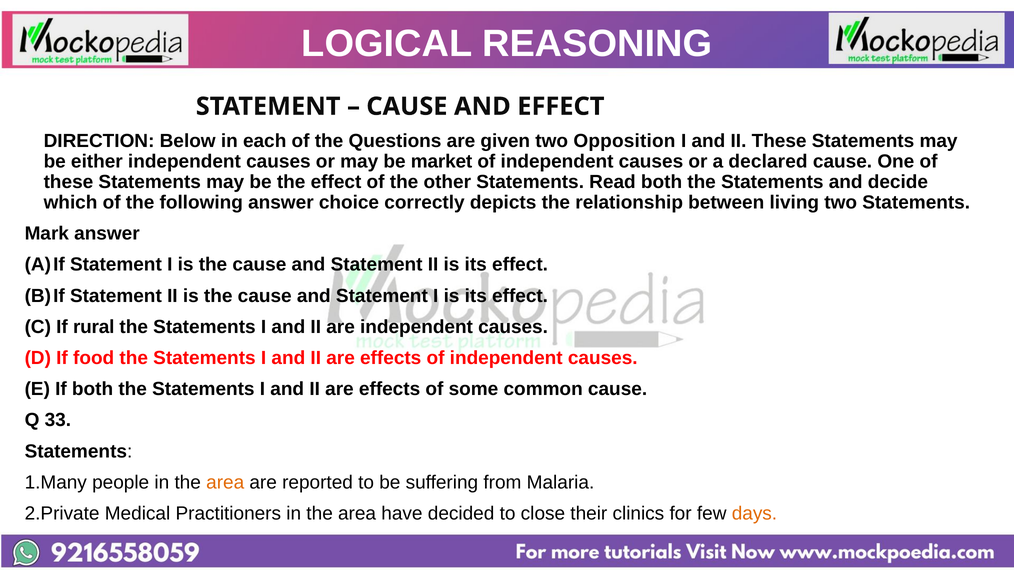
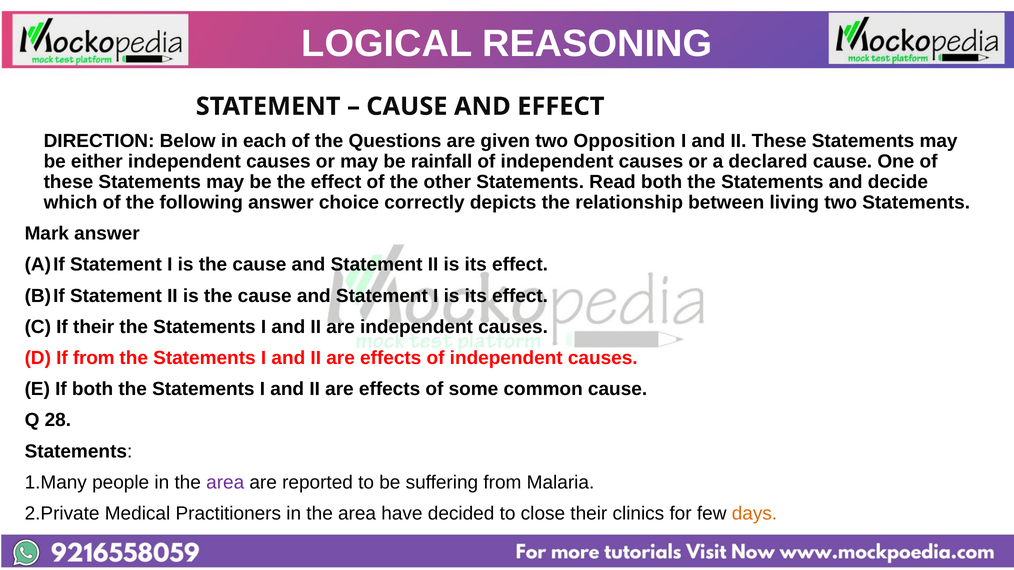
market: market -> rainfall
If rural: rural -> their
If food: food -> from
33: 33 -> 28
area at (225, 483) colour: orange -> purple
